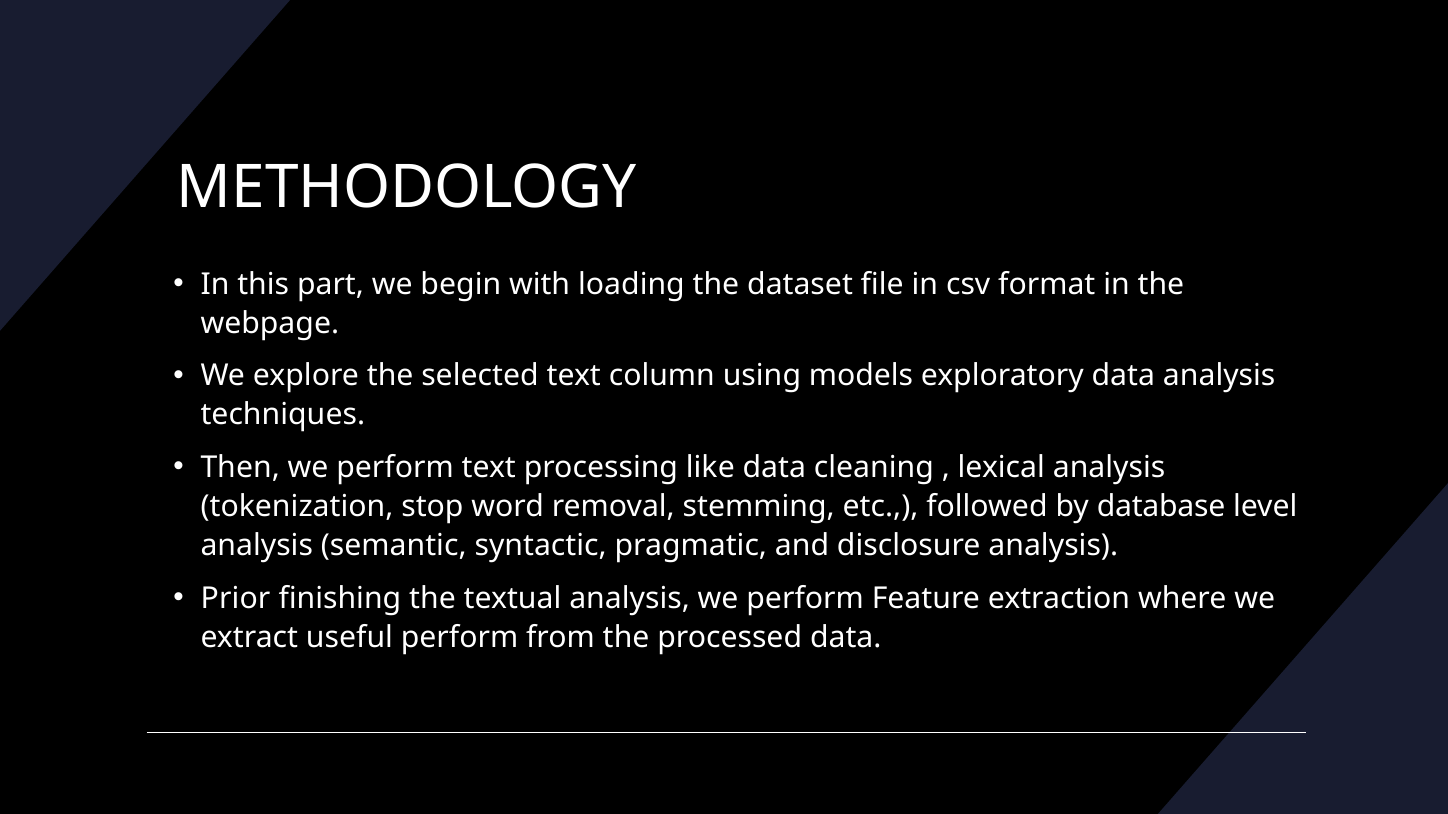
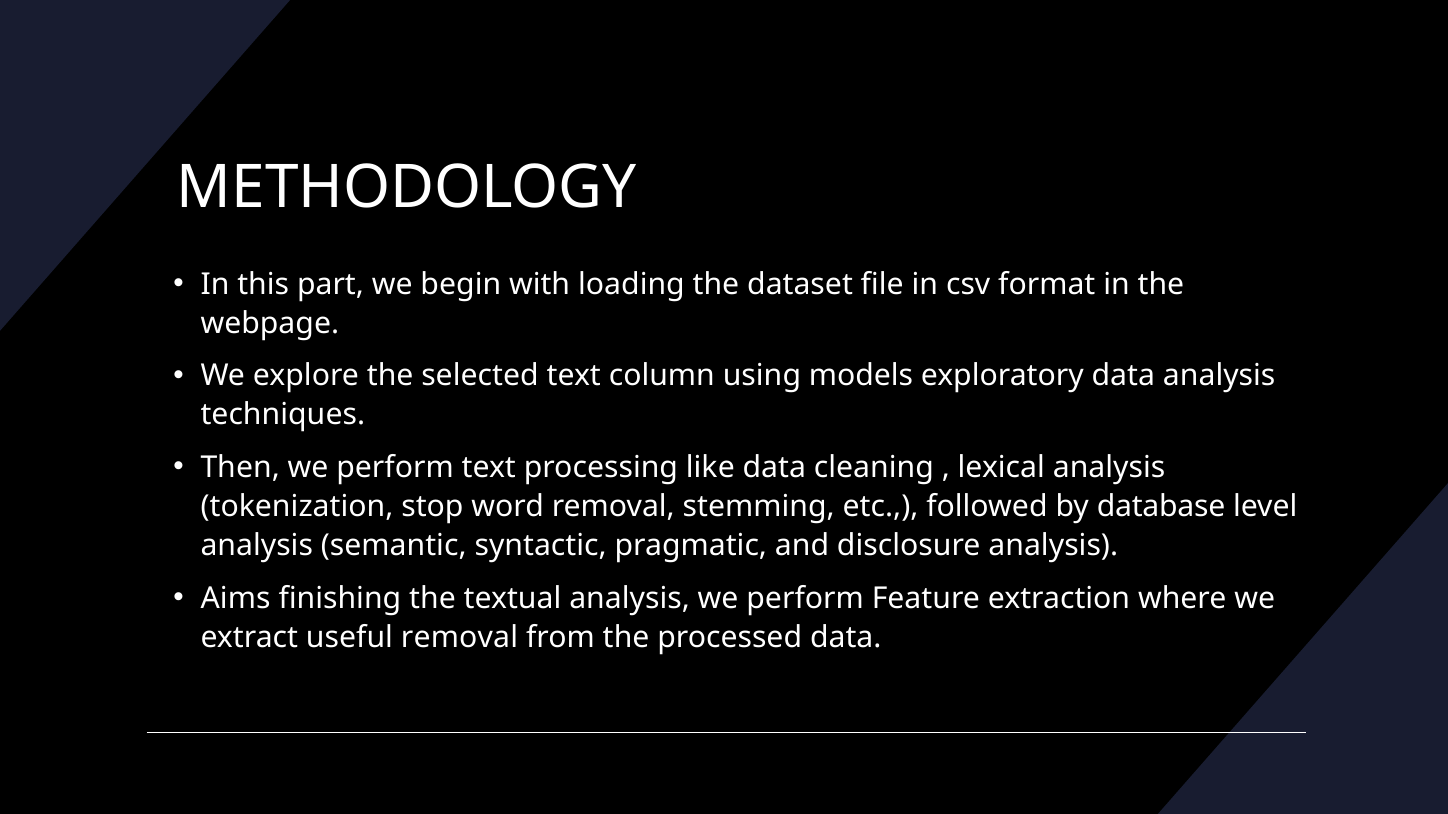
Prior: Prior -> Aims
useful perform: perform -> removal
